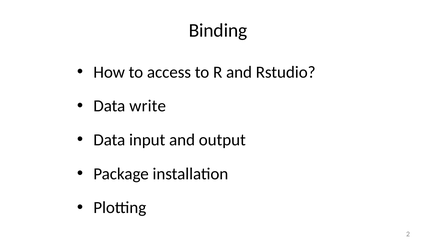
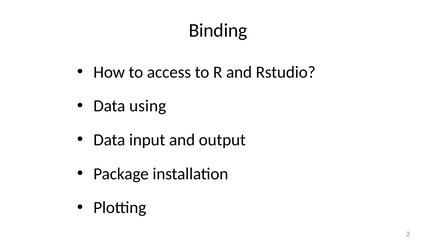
write: write -> using
